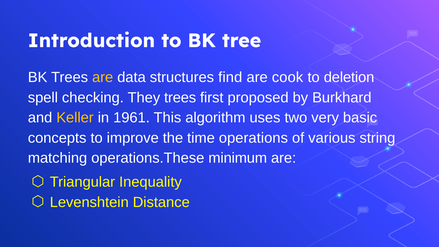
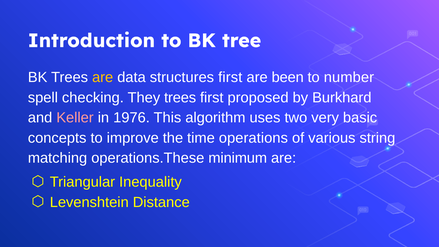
structures find: find -> first
cook: cook -> been
deletion: deletion -> number
Keller colour: yellow -> pink
1961: 1961 -> 1976
